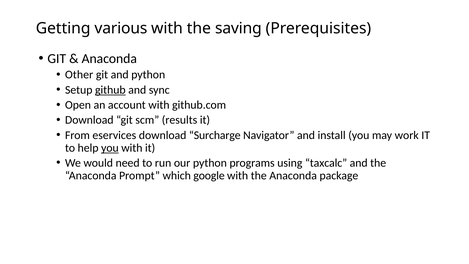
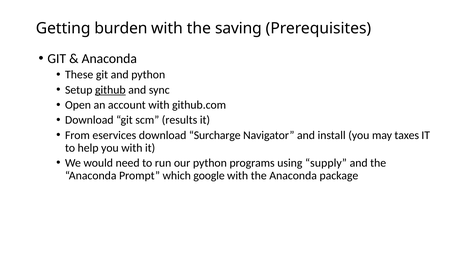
various: various -> burden
Other: Other -> These
work: work -> taxes
you at (110, 148) underline: present -> none
taxcalc: taxcalc -> supply
